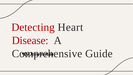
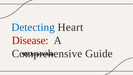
Detecting colour: red -> blue
